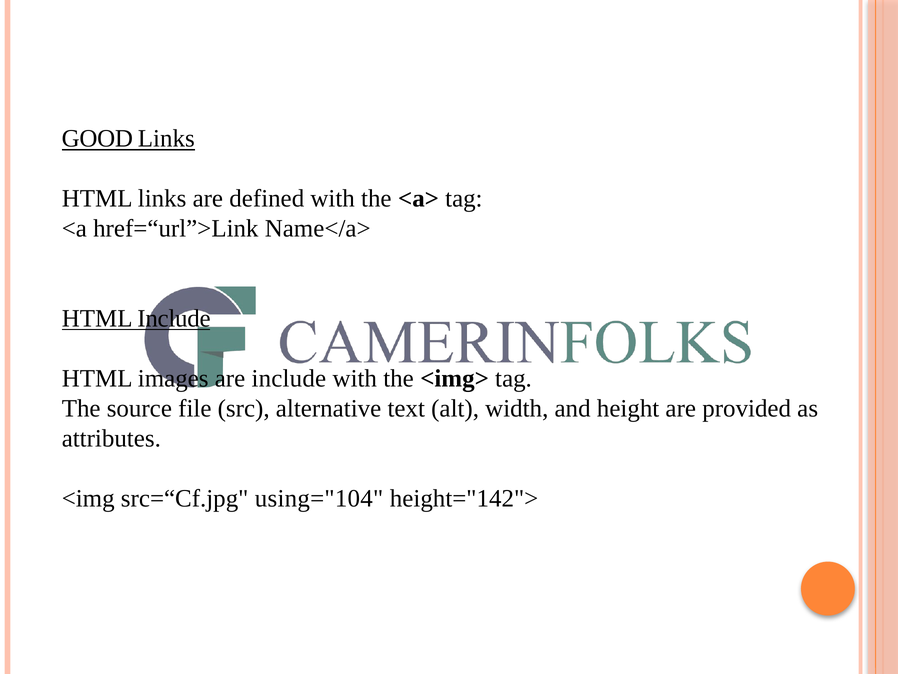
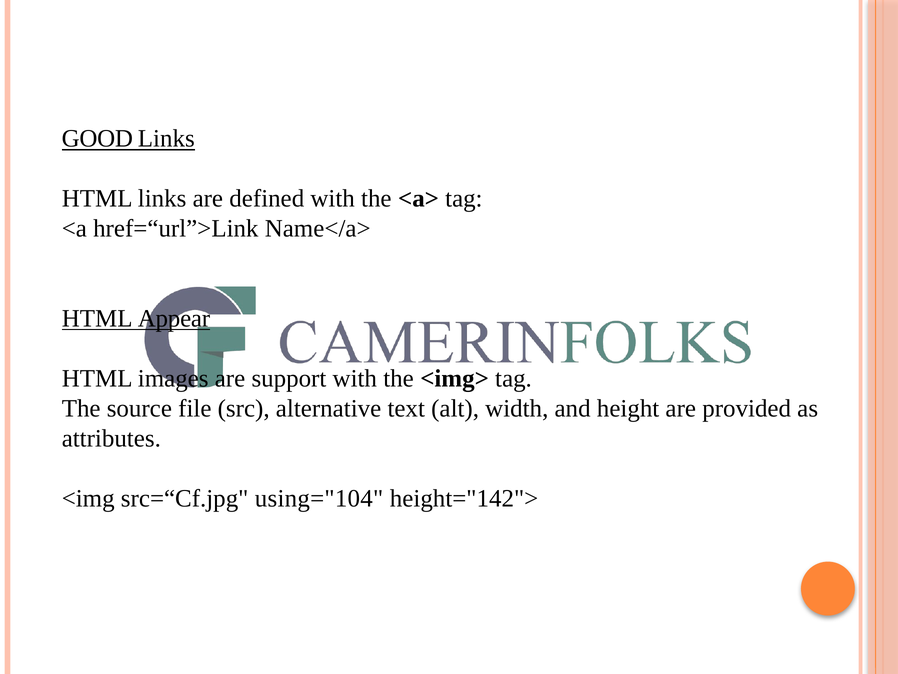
HTML Include: Include -> Appear
are include: include -> support
